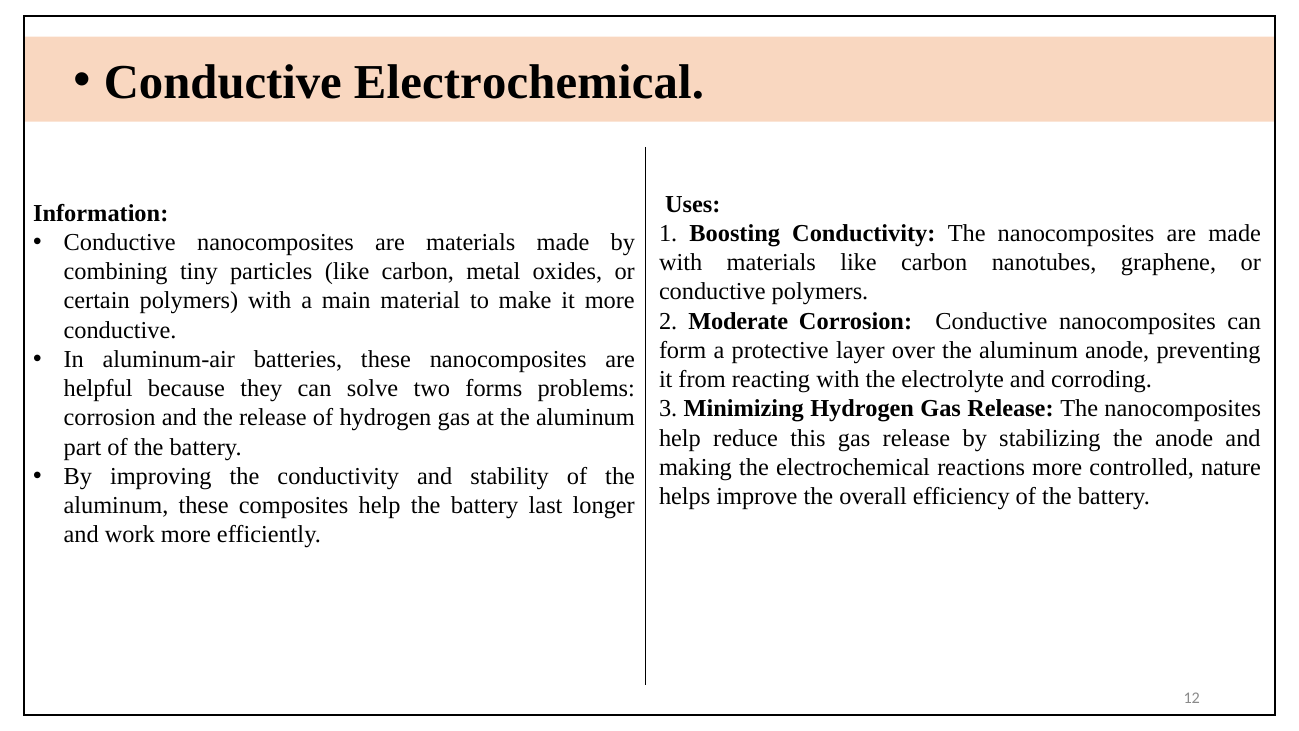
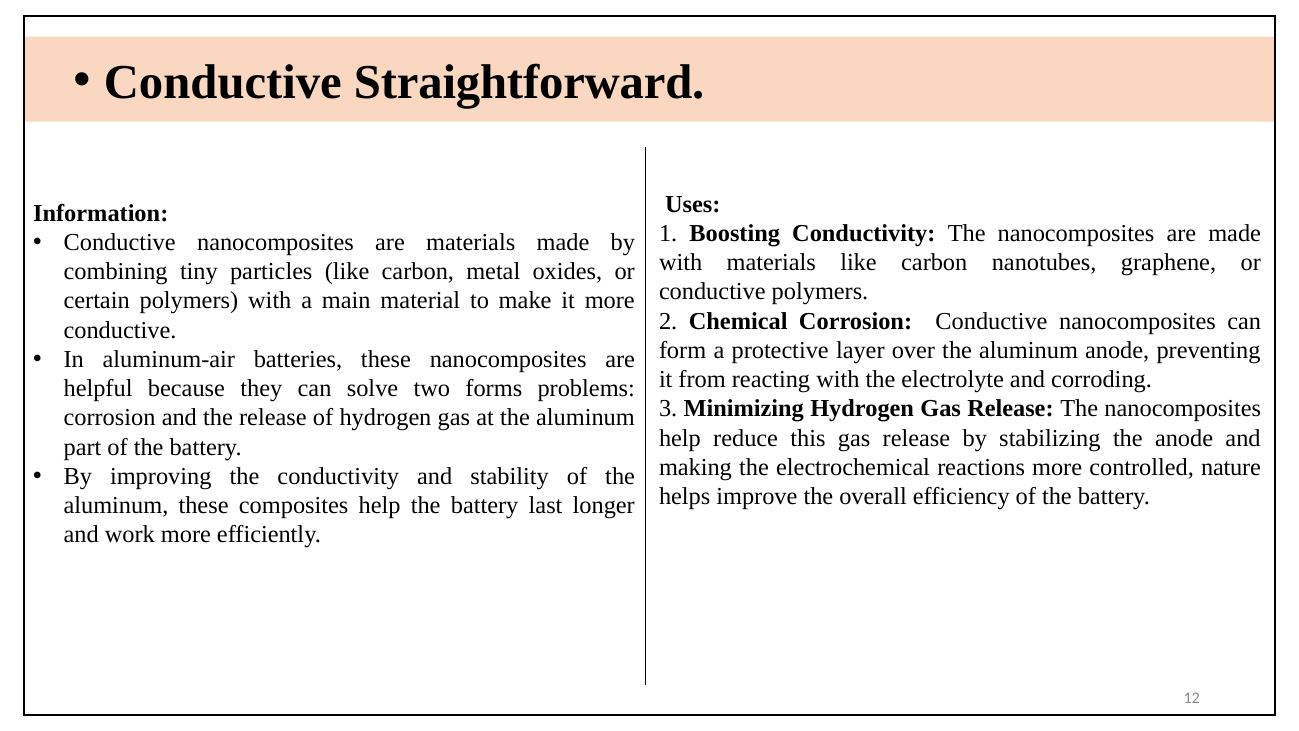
Conductive Electrochemical: Electrochemical -> Straightforward
Moderate: Moderate -> Chemical
